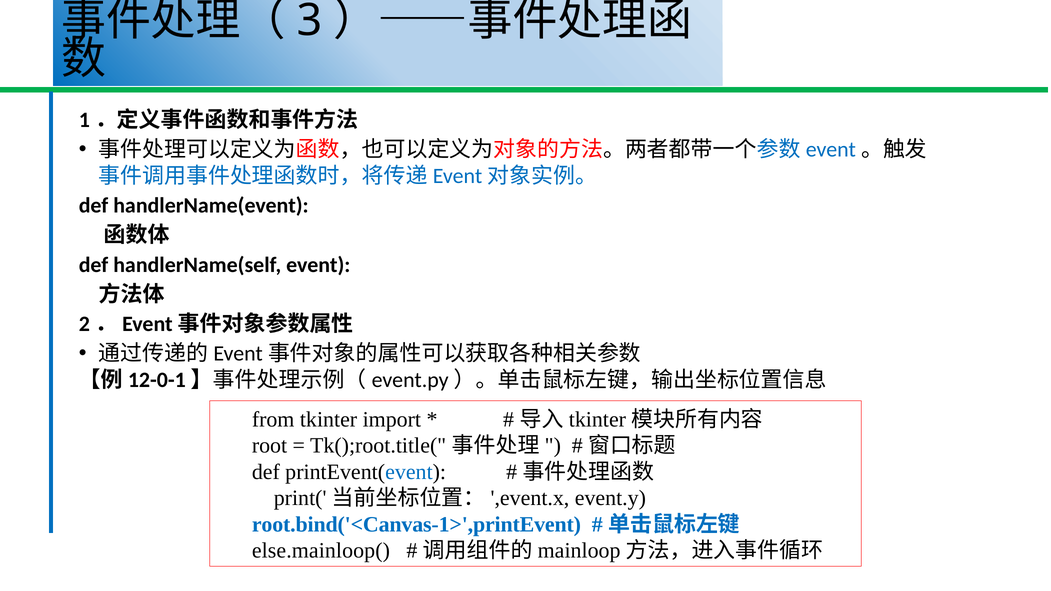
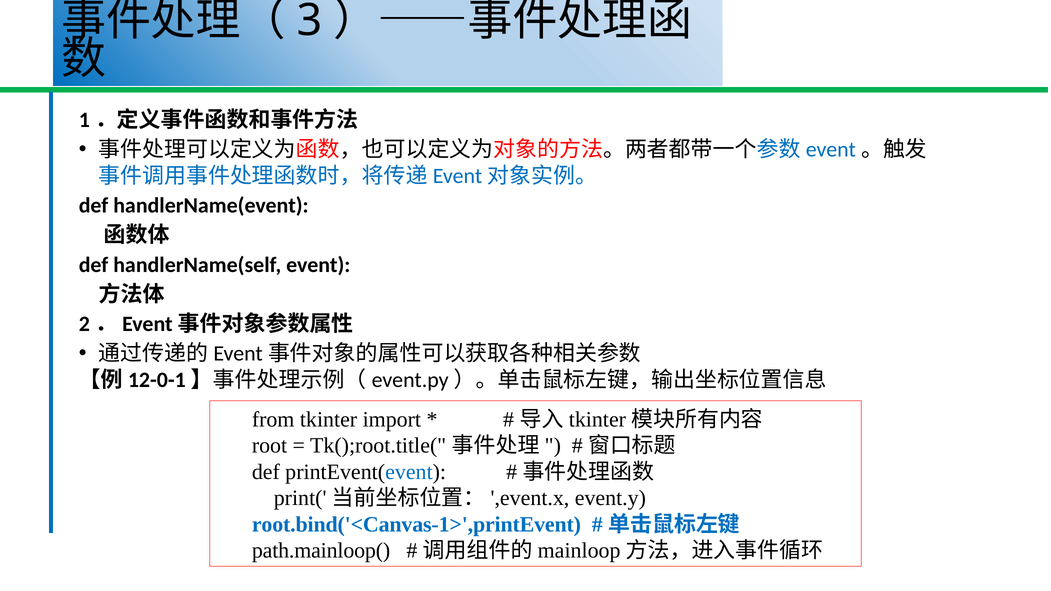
else.mainloop(: else.mainloop( -> path.mainloop(
